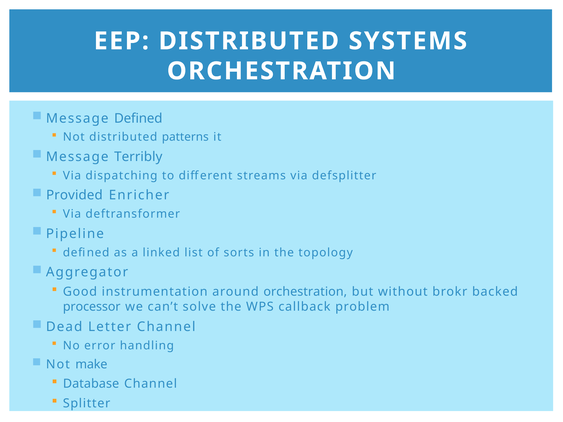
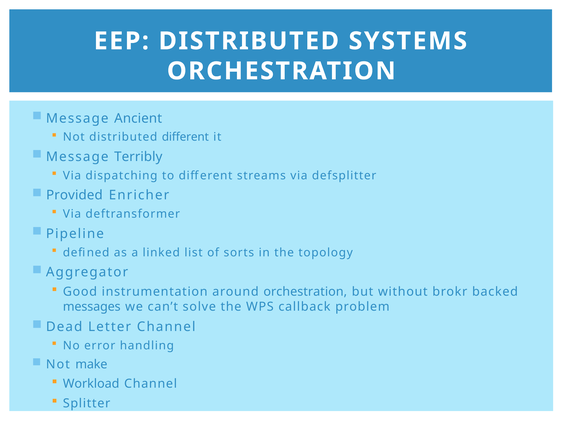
Message Defined: Defined -> Ancient
distributed patterns: patterns -> different
processor: processor -> messages
Database: Database -> Workload
